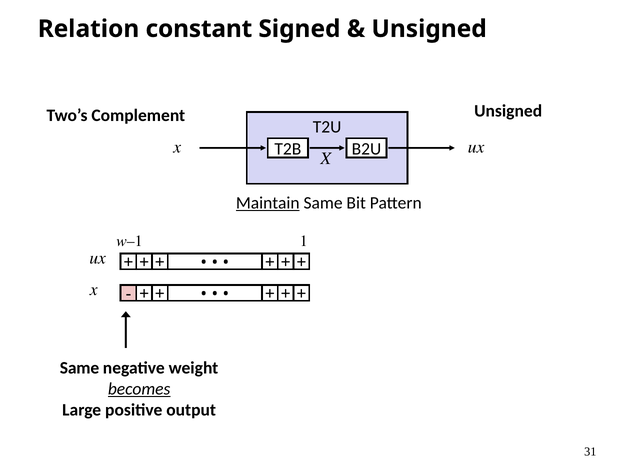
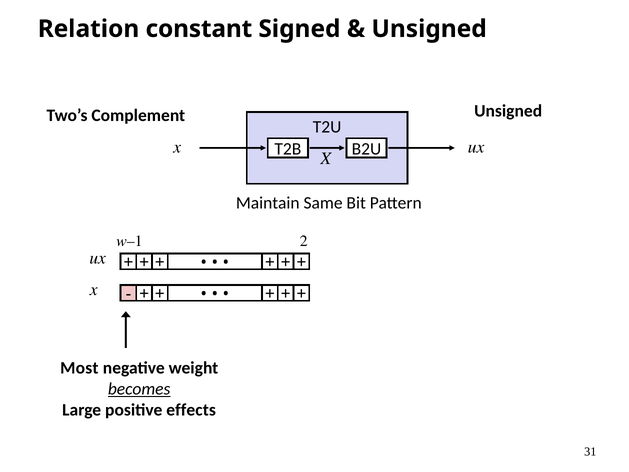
Maintain underline: present -> none
1: 1 -> 2
Same at (80, 368): Same -> Most
output: output -> effects
